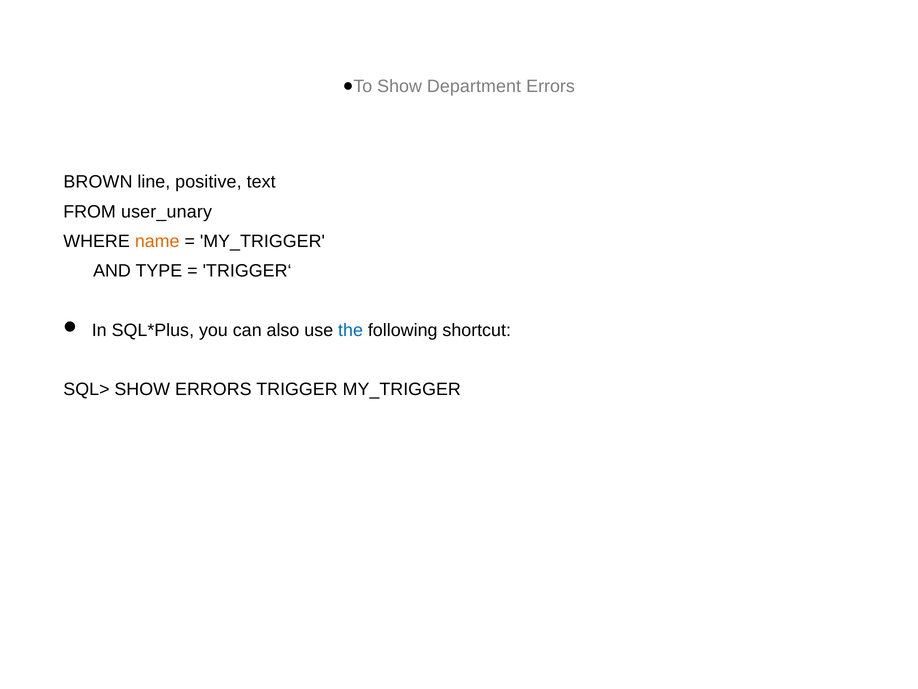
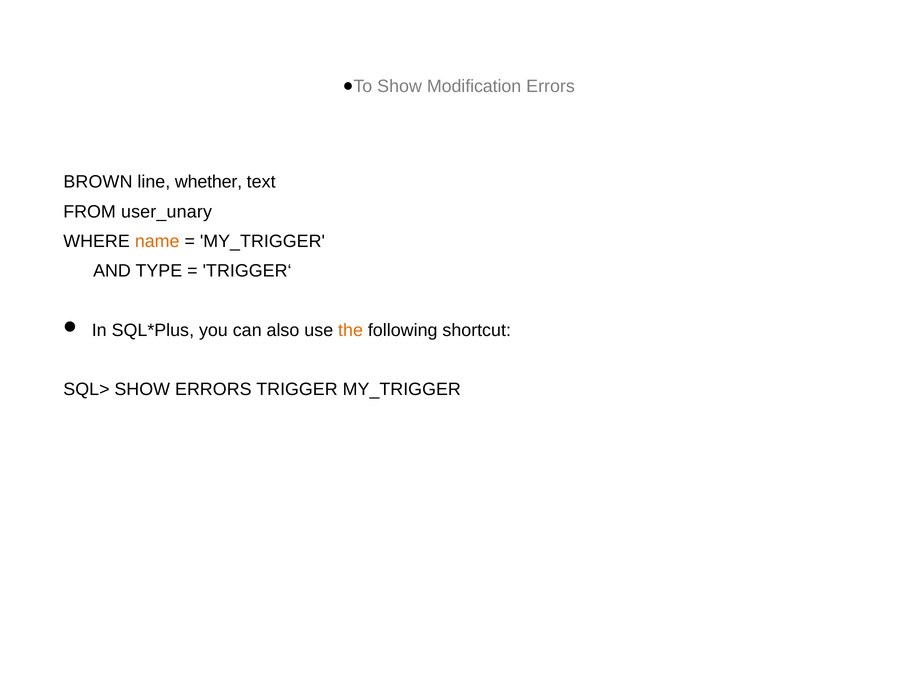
Department: Department -> Modification
positive: positive -> whether
the colour: blue -> orange
